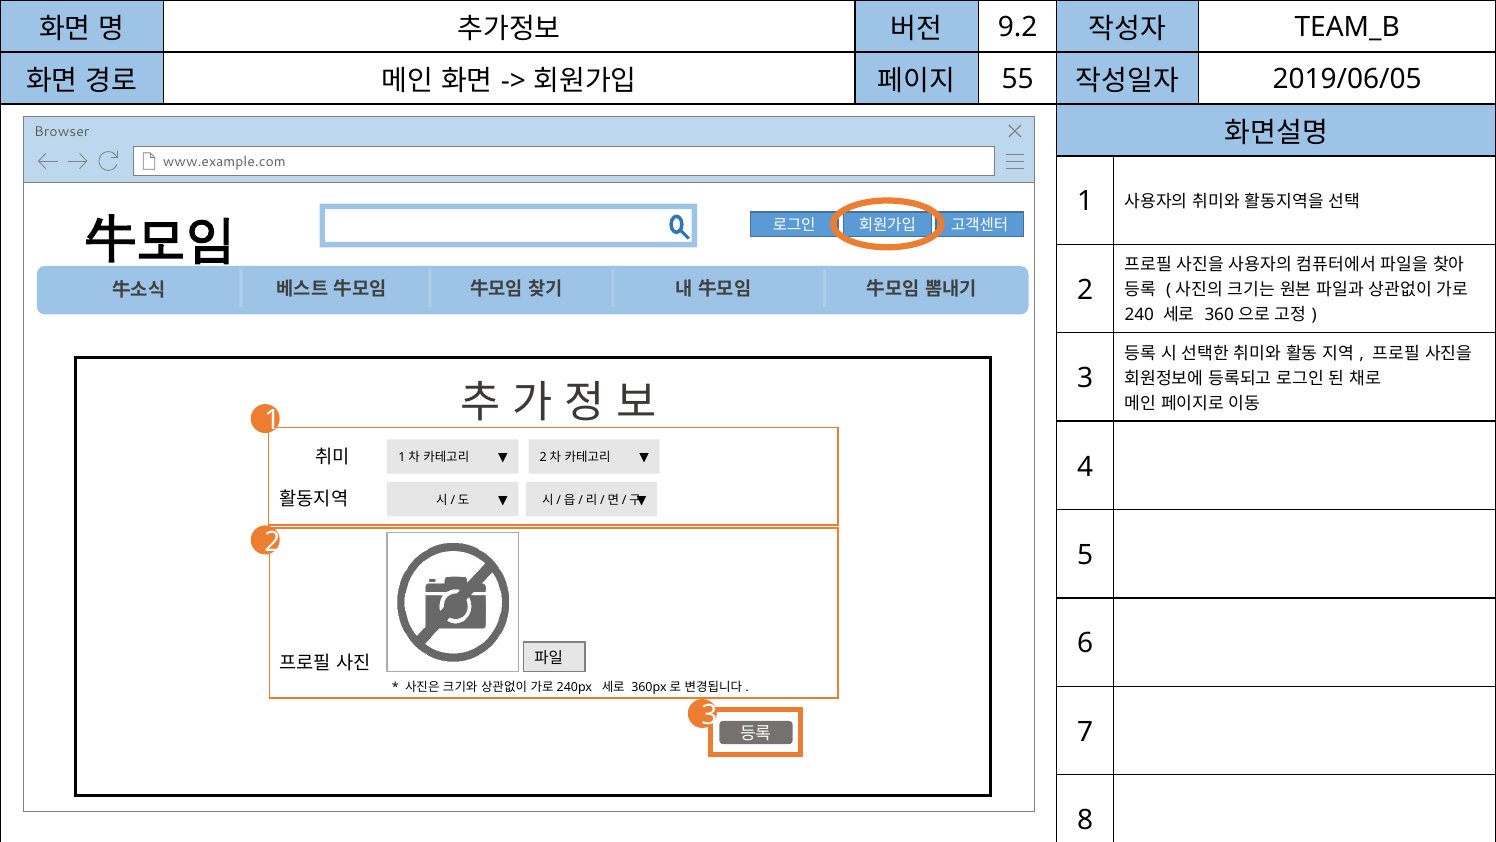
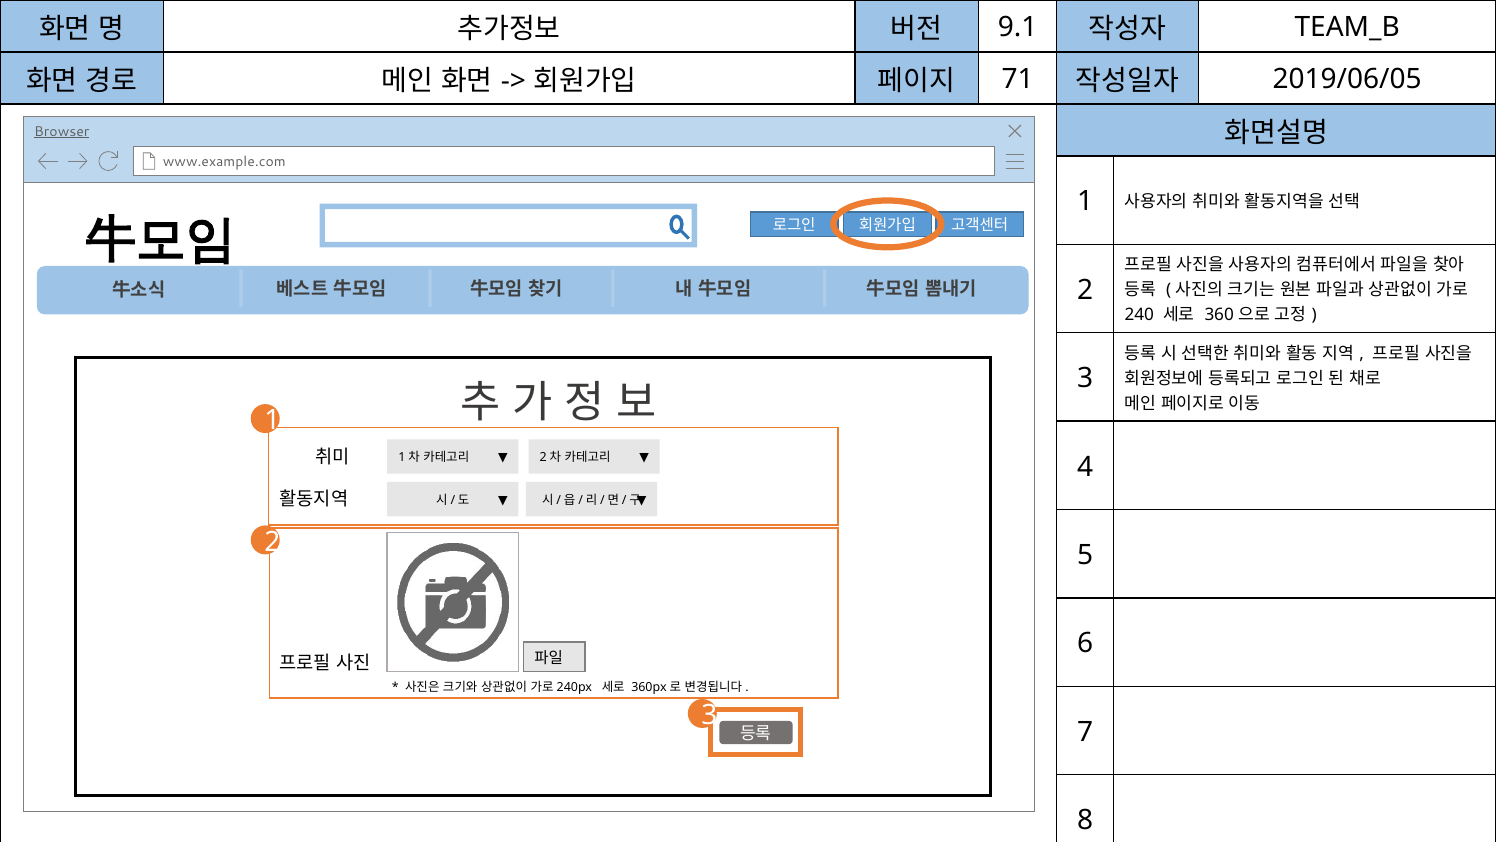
9.2: 9.2 -> 9.1
55: 55 -> 71
Browser underline: none -> present
